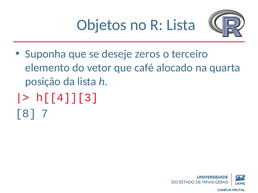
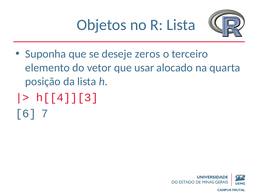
café: café -> usar
8: 8 -> 6
